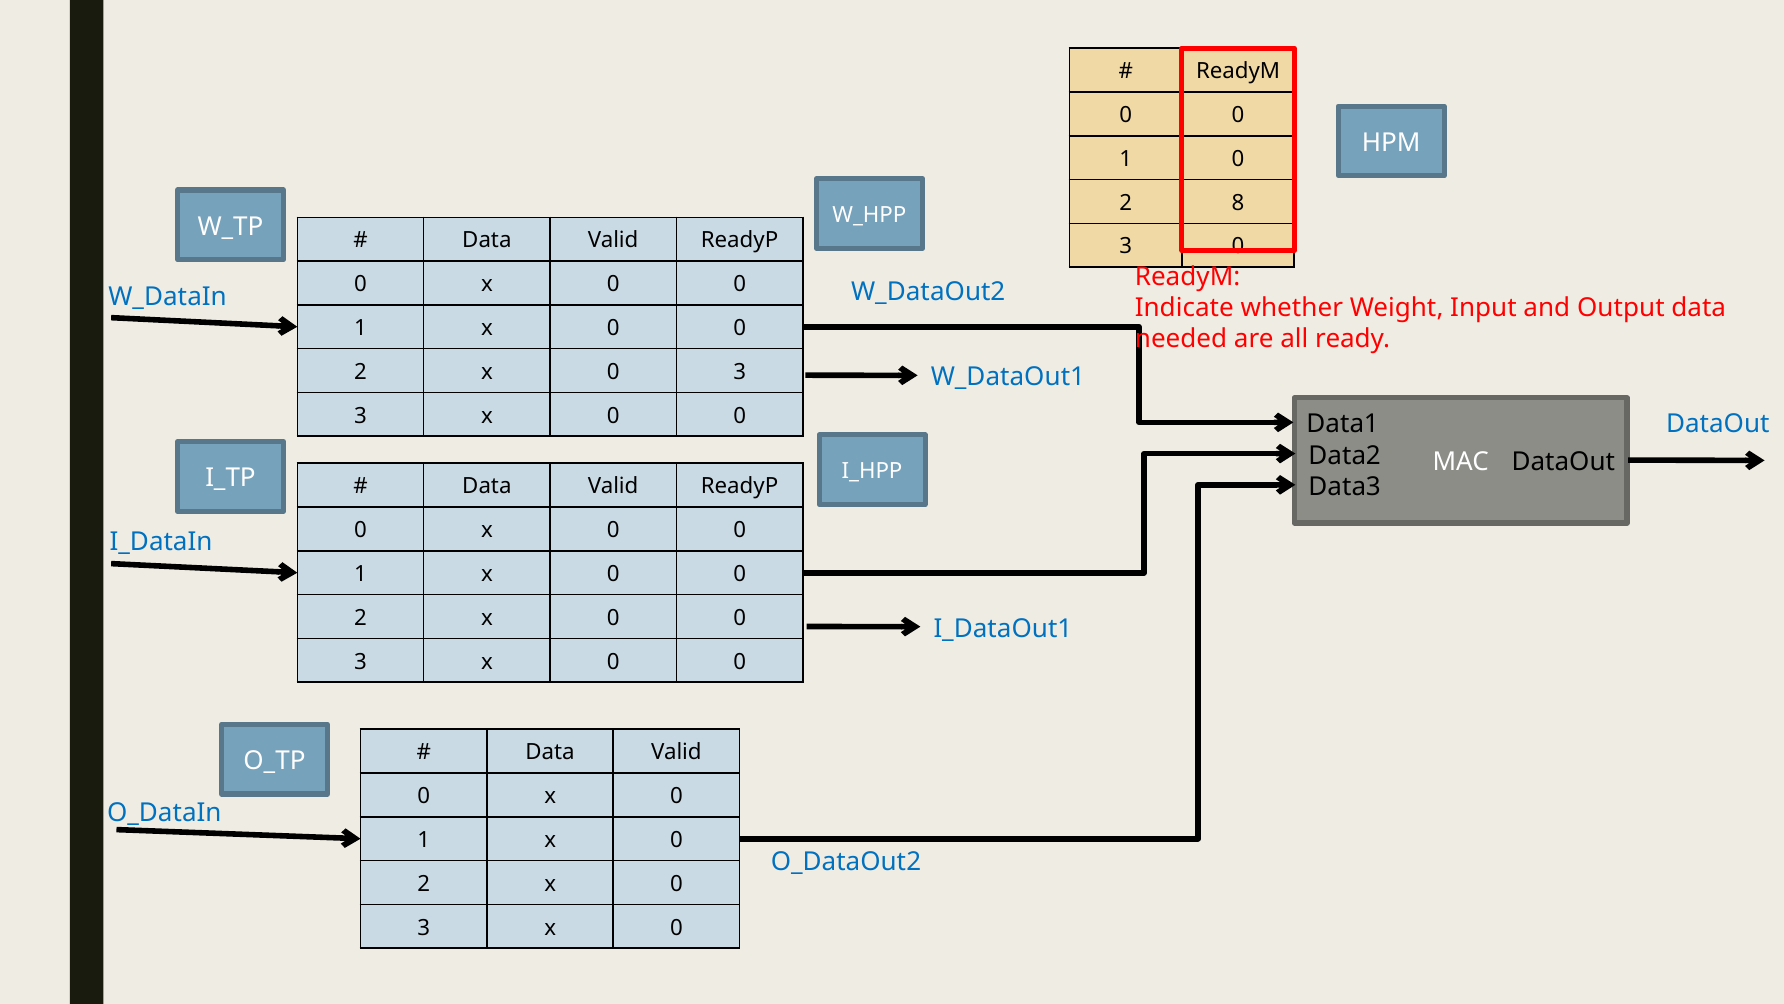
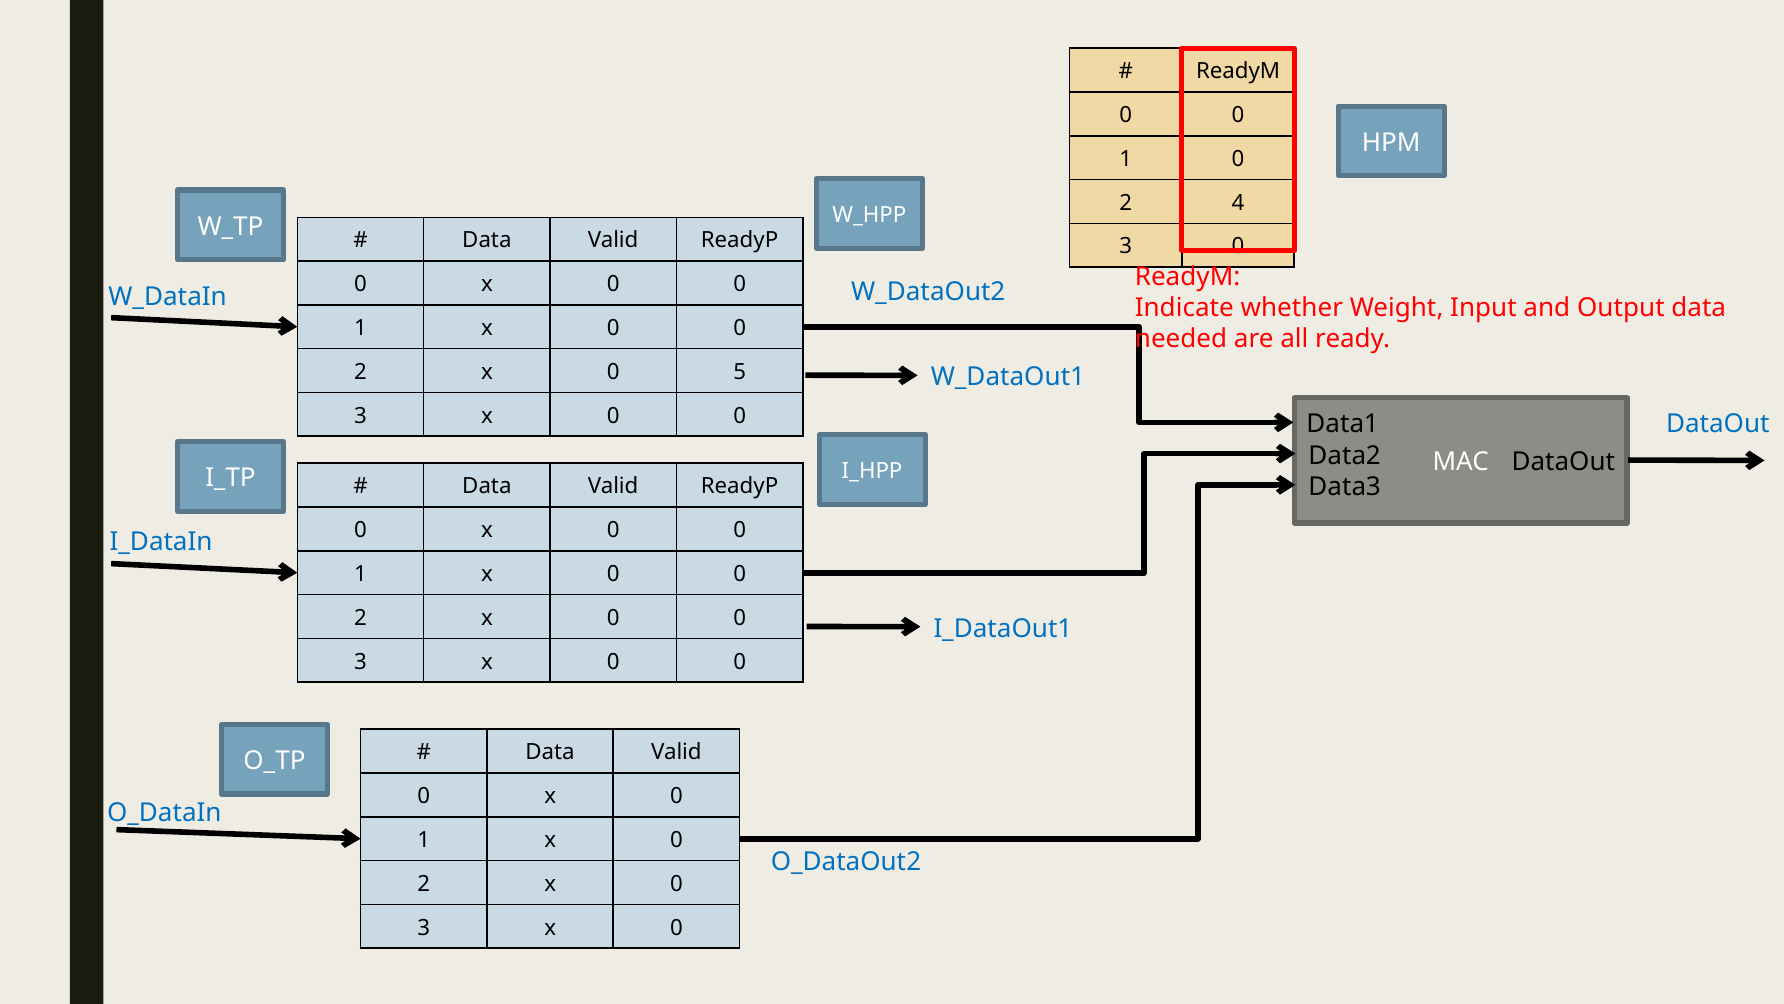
8: 8 -> 4
3 at (740, 372): 3 -> 5
